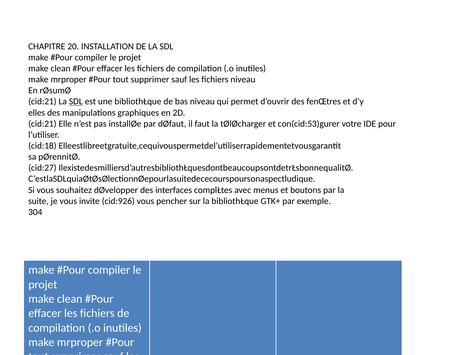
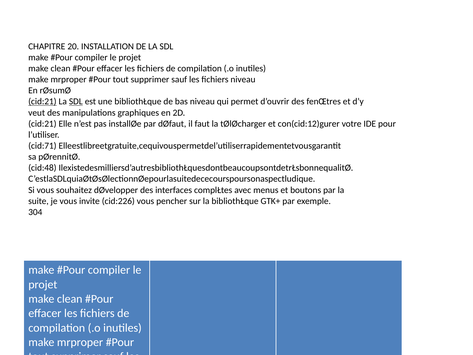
cid:21 at (42, 102) underline: none -> present
elles: elles -> veut
con(cid:53)gurer: con(cid:53)gurer -> con(cid:12)gurer
cid:18: cid:18 -> cid:71
cid:27: cid:27 -> cid:48
cid:926: cid:926 -> cid:226
